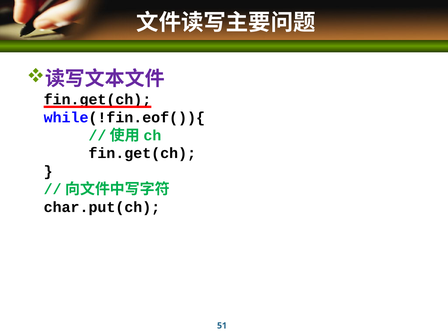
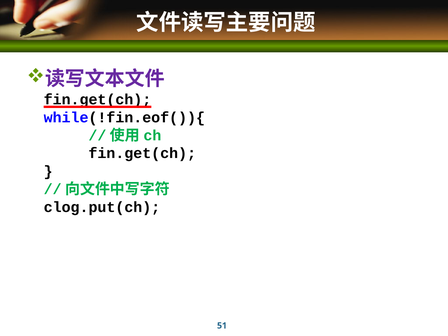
char.put(ch: char.put(ch -> clog.put(ch
